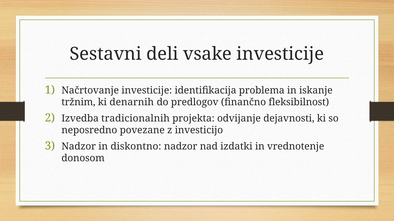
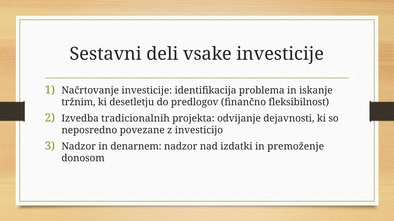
denarnih: denarnih -> desetletju
diskontno: diskontno -> denarnem
vrednotenje: vrednotenje -> premoženje
